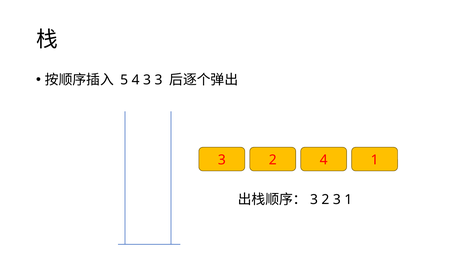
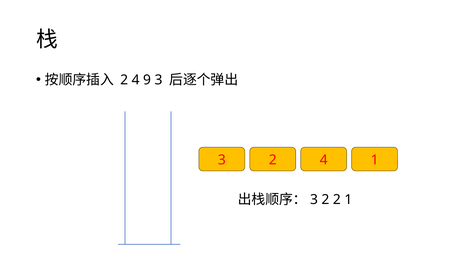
5 at (124, 80): 5 -> 2
4 3: 3 -> 9
3 2 3: 3 -> 2
